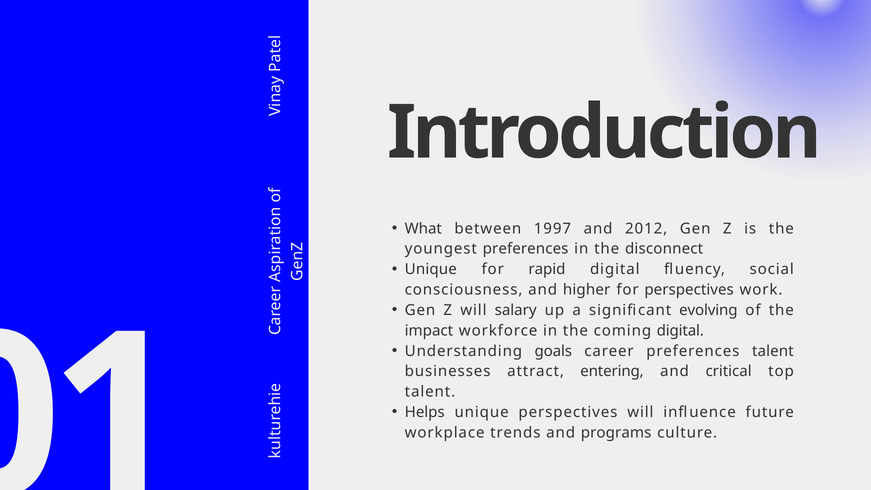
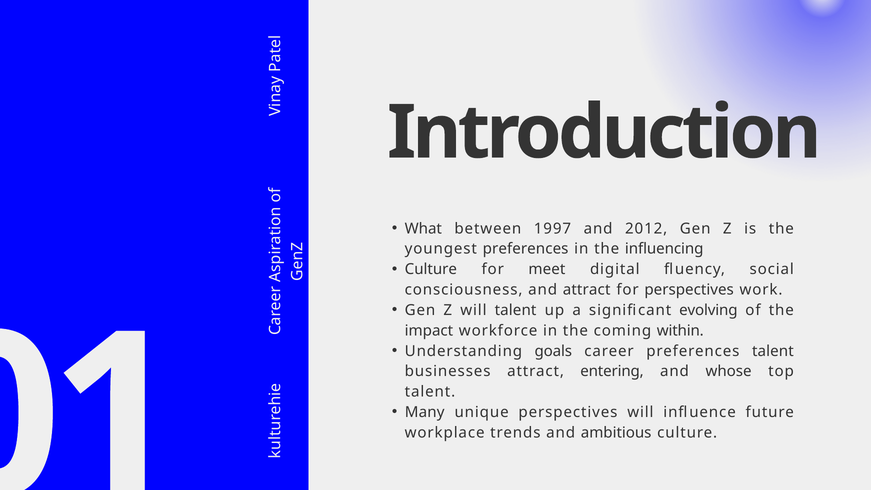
disconnect: disconnect -> influencing
Unique at (431, 269): Unique -> Culture
rapid: rapid -> meet
and higher: higher -> attract
will salary: salary -> talent
coming digital: digital -> within
critical: critical -> whose
Helps: Helps -> Many
programs: programs -> ambitious
